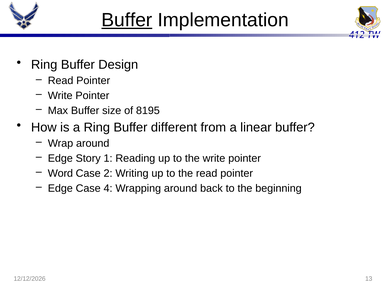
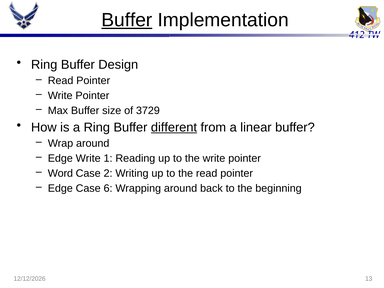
8195: 8195 -> 3729
different underline: none -> present
Edge Story: Story -> Write
4: 4 -> 6
